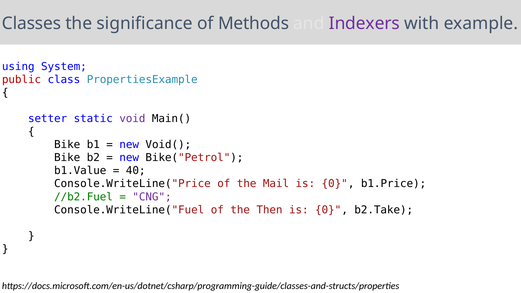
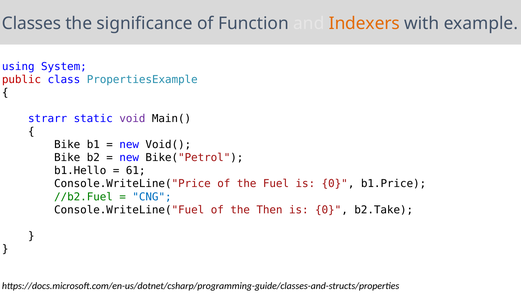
Methods: Methods -> Function
Indexers colour: purple -> orange
setter: setter -> strarr
b1.Value: b1.Value -> b1.Hello
40: 40 -> 61
Mail: Mail -> Fuel
CNG colour: purple -> blue
